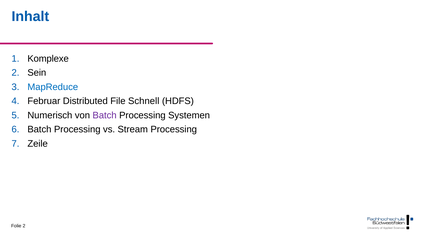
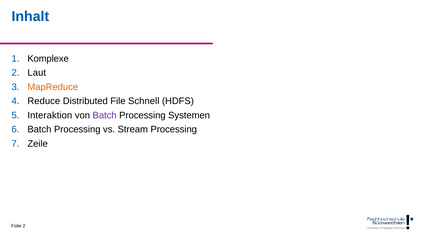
Sein: Sein -> Laut
MapReduce colour: blue -> orange
Februar: Februar -> Reduce
Numerisch: Numerisch -> Interaktion
